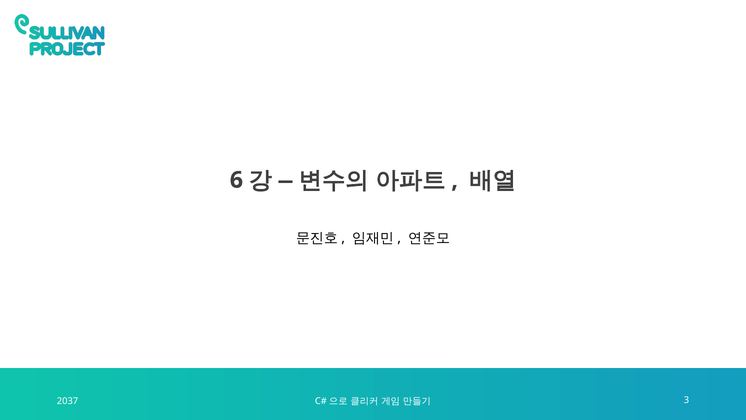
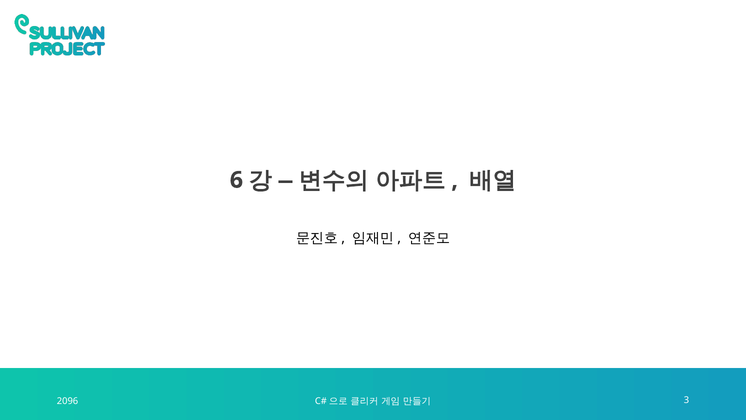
2037: 2037 -> 2096
